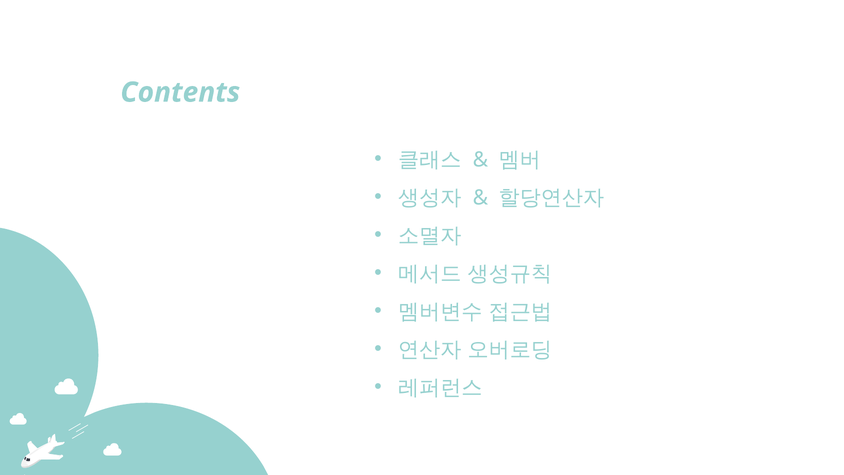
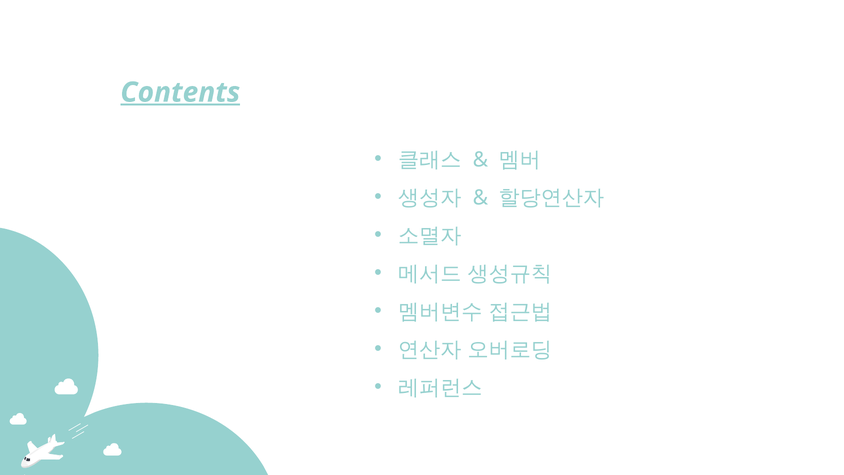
Contents underline: none -> present
